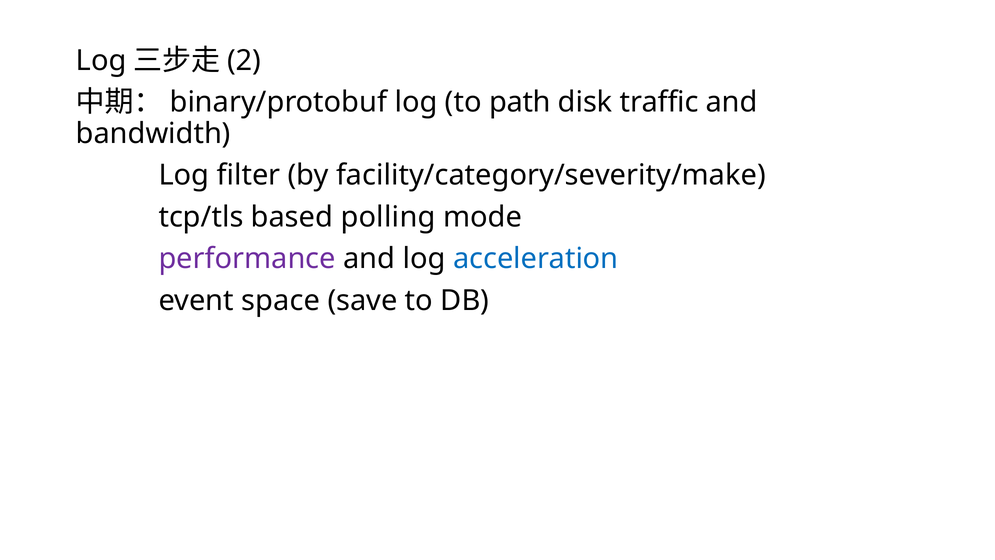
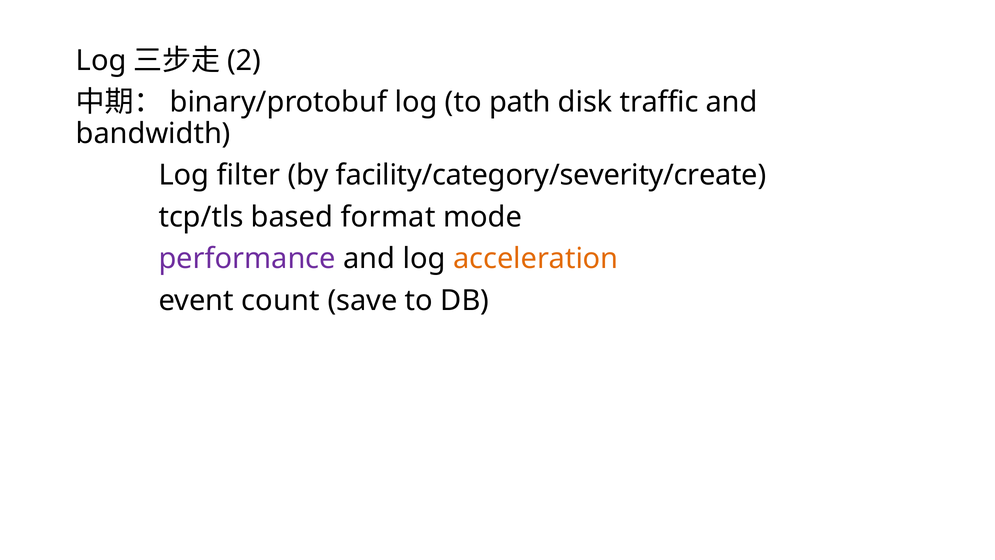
facility/category/severity/make: facility/category/severity/make -> facility/category/severity/create
polling: polling -> format
acceleration colour: blue -> orange
space: space -> count
